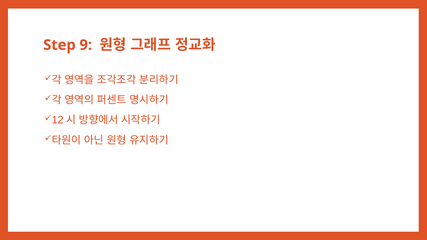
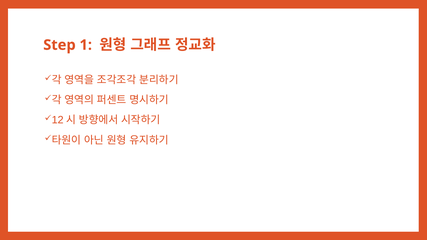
9: 9 -> 1
